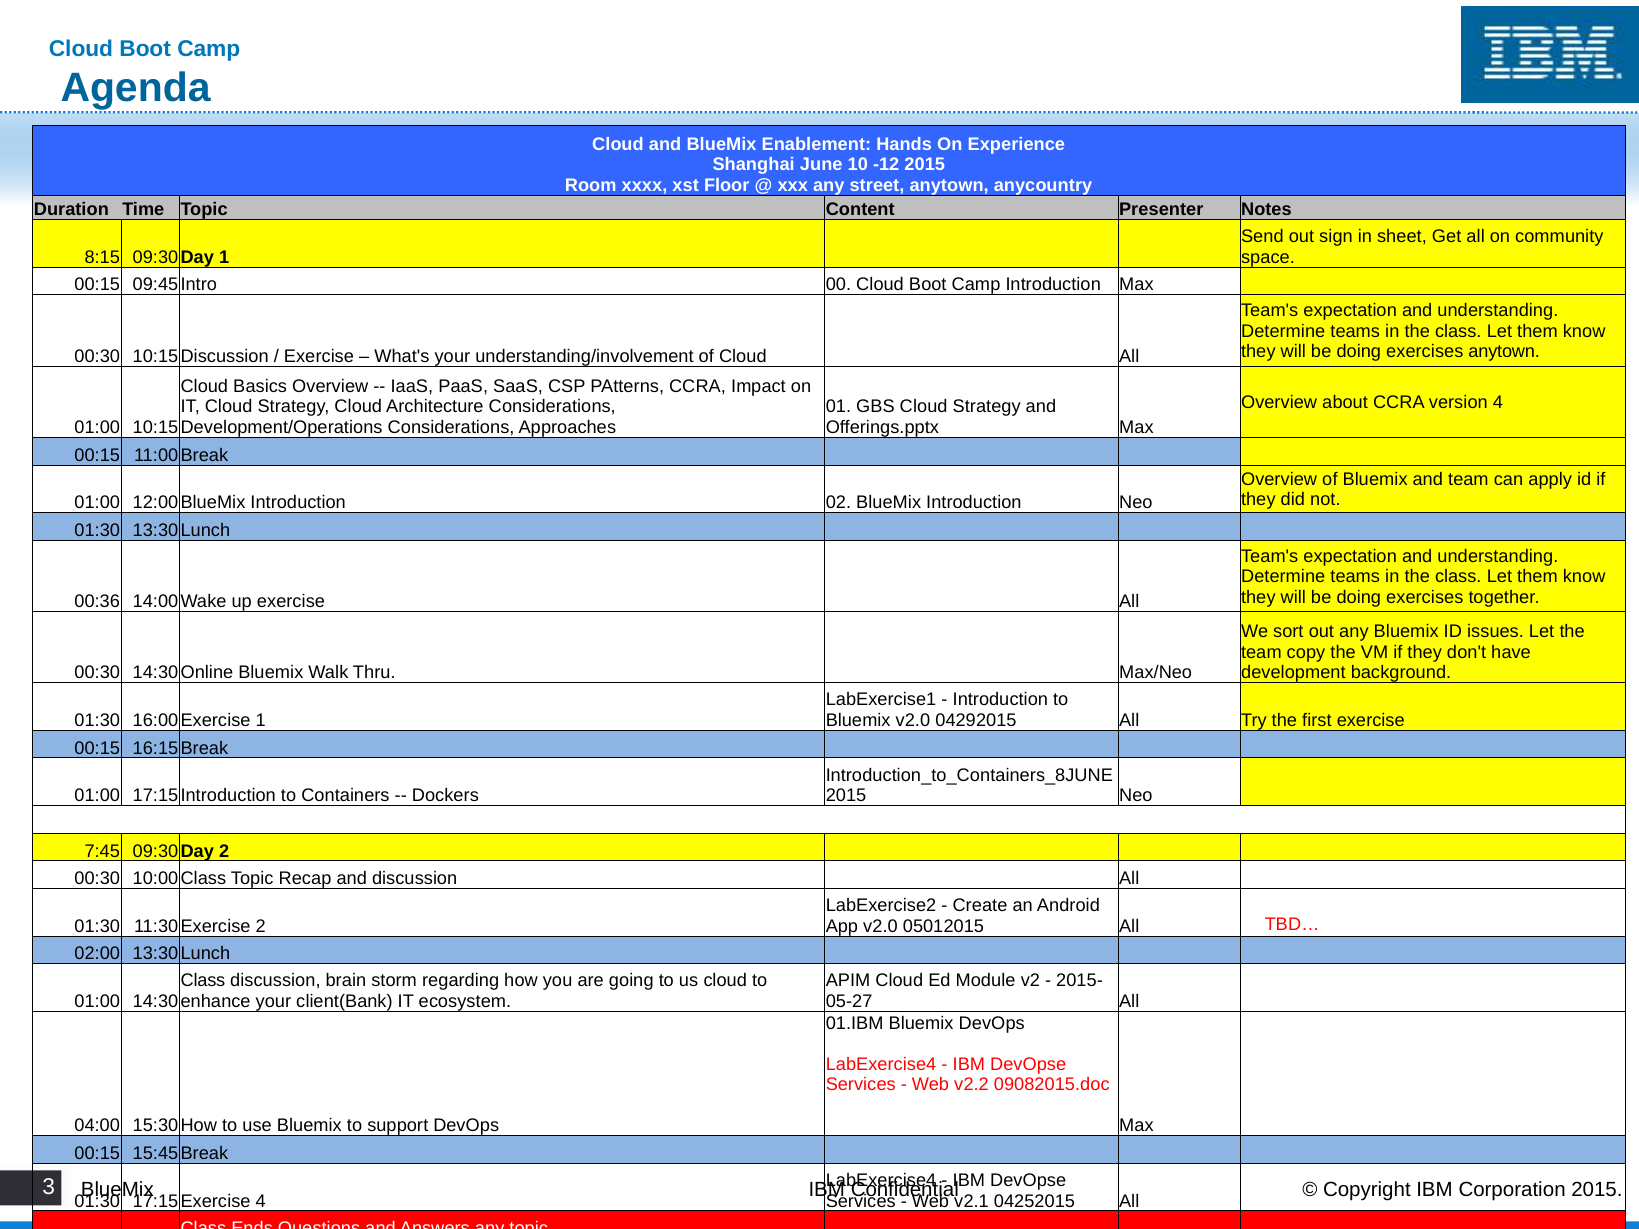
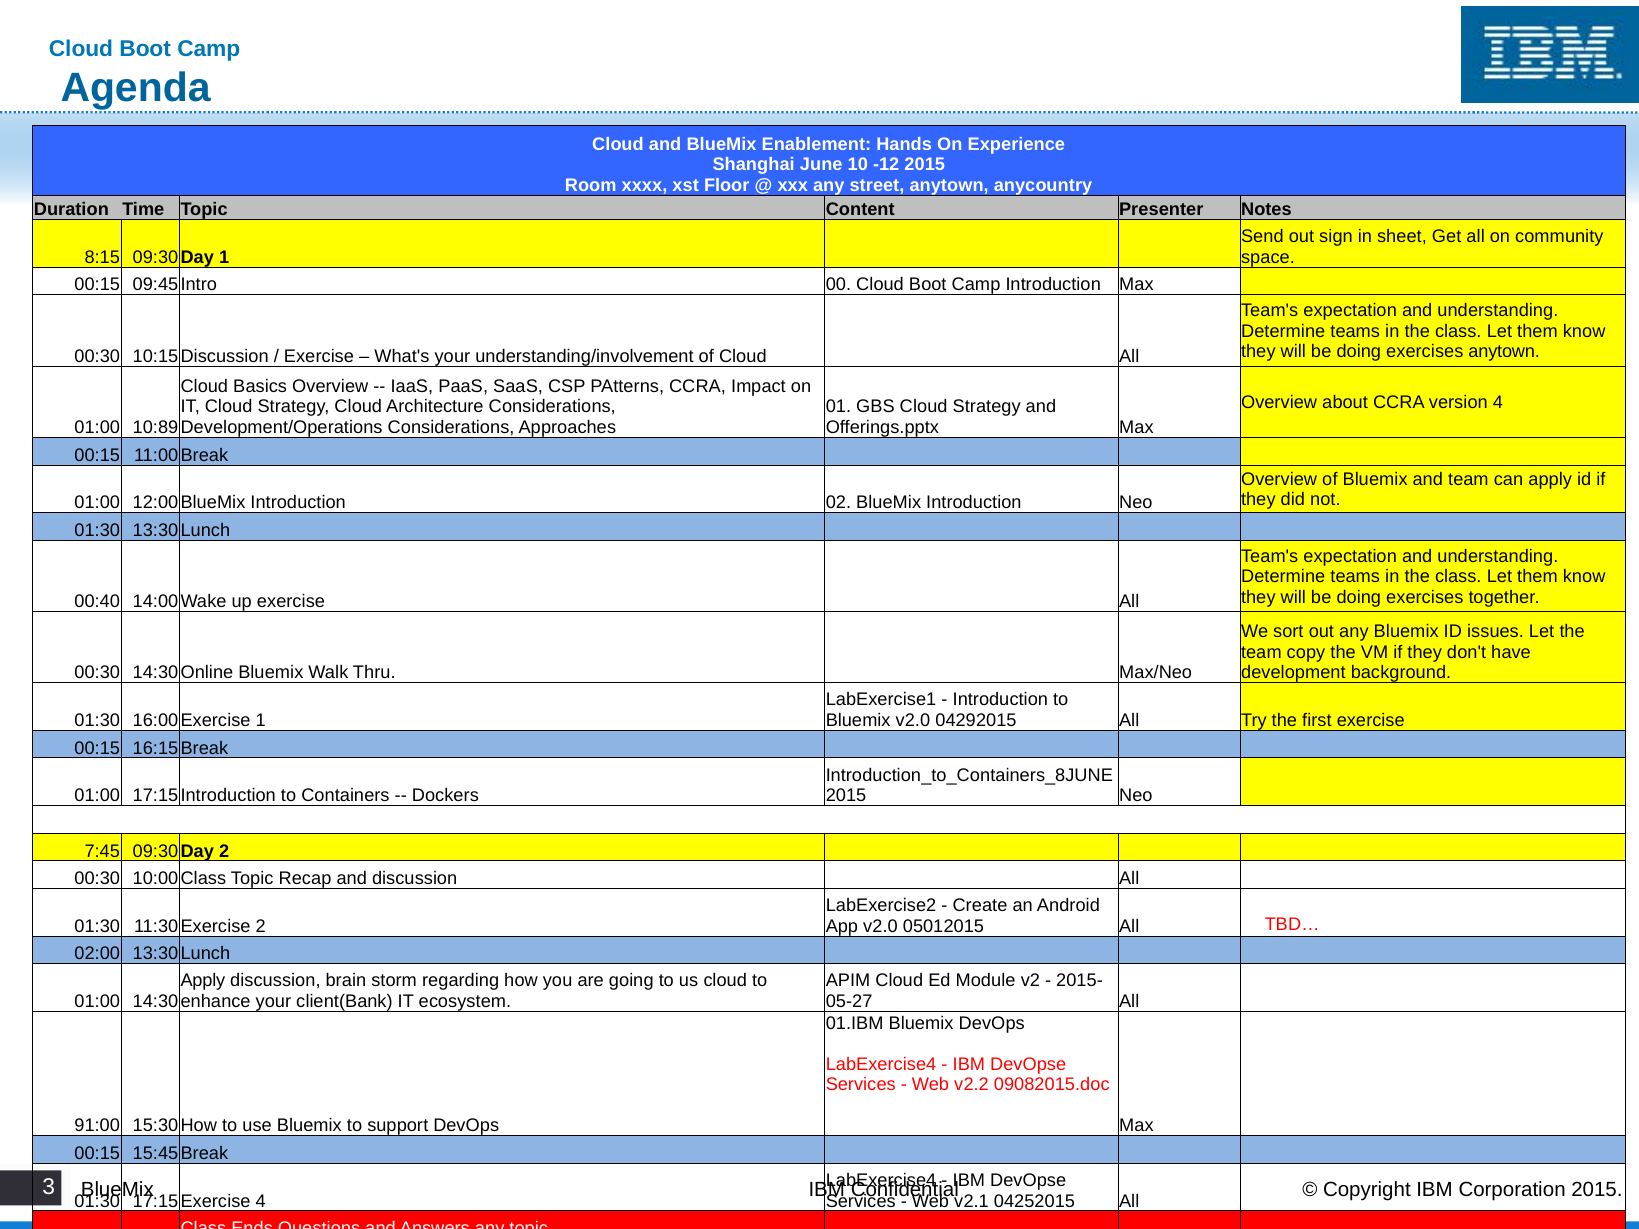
10:15: 10:15 -> 10:89
00:36: 00:36 -> 00:40
Class at (203, 981): Class -> Apply
04:00: 04:00 -> 91:00
